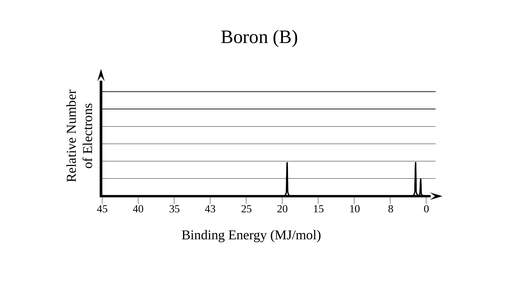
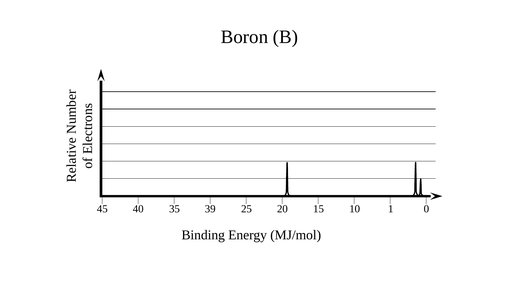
43: 43 -> 39
8: 8 -> 1
